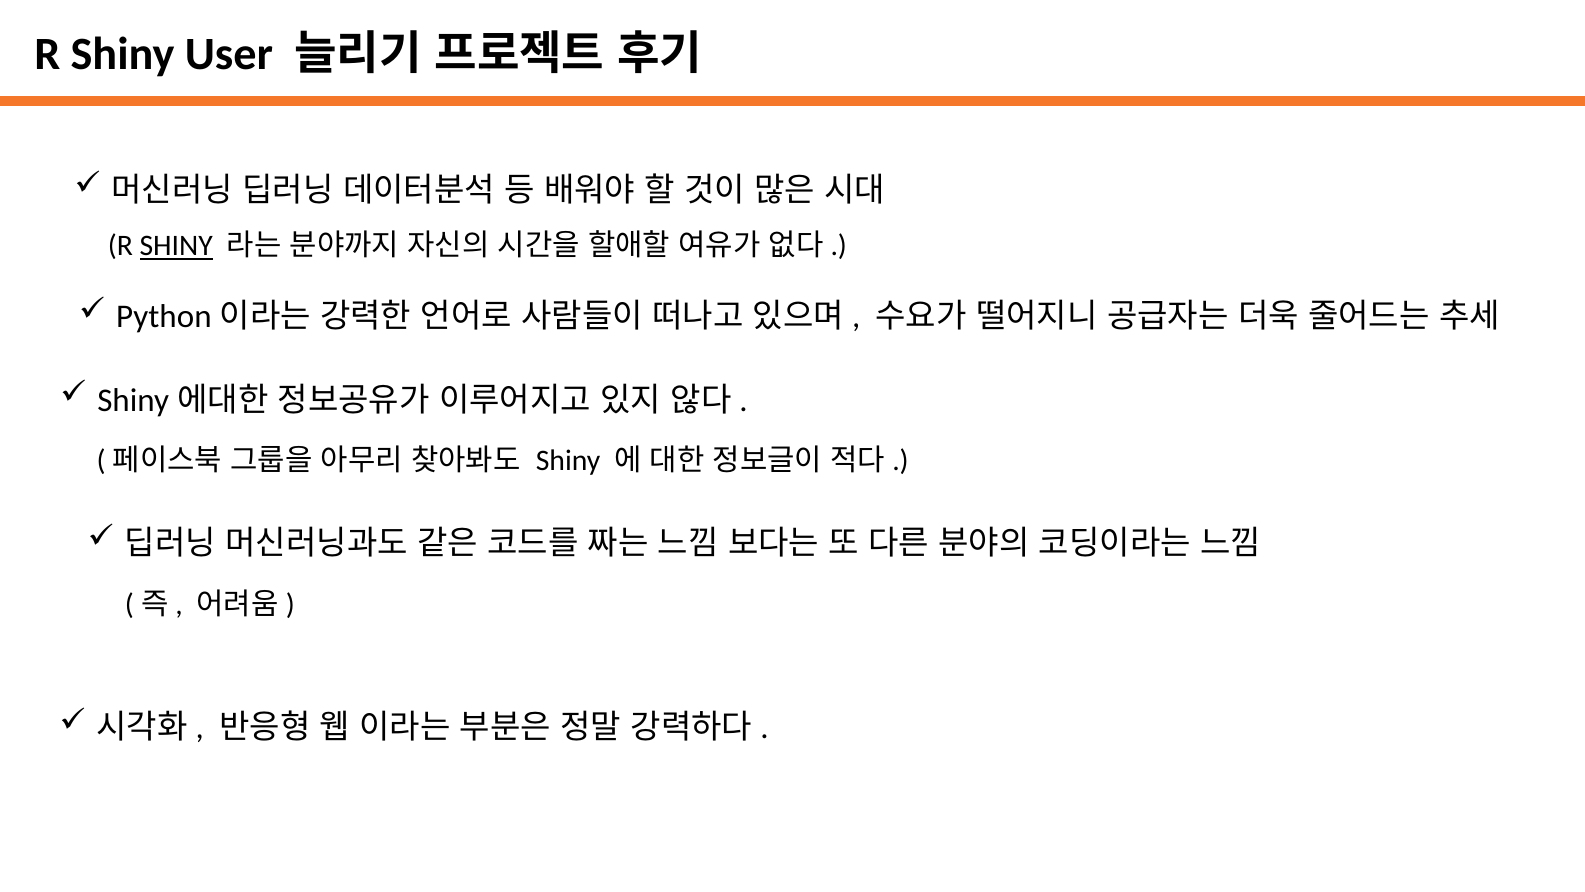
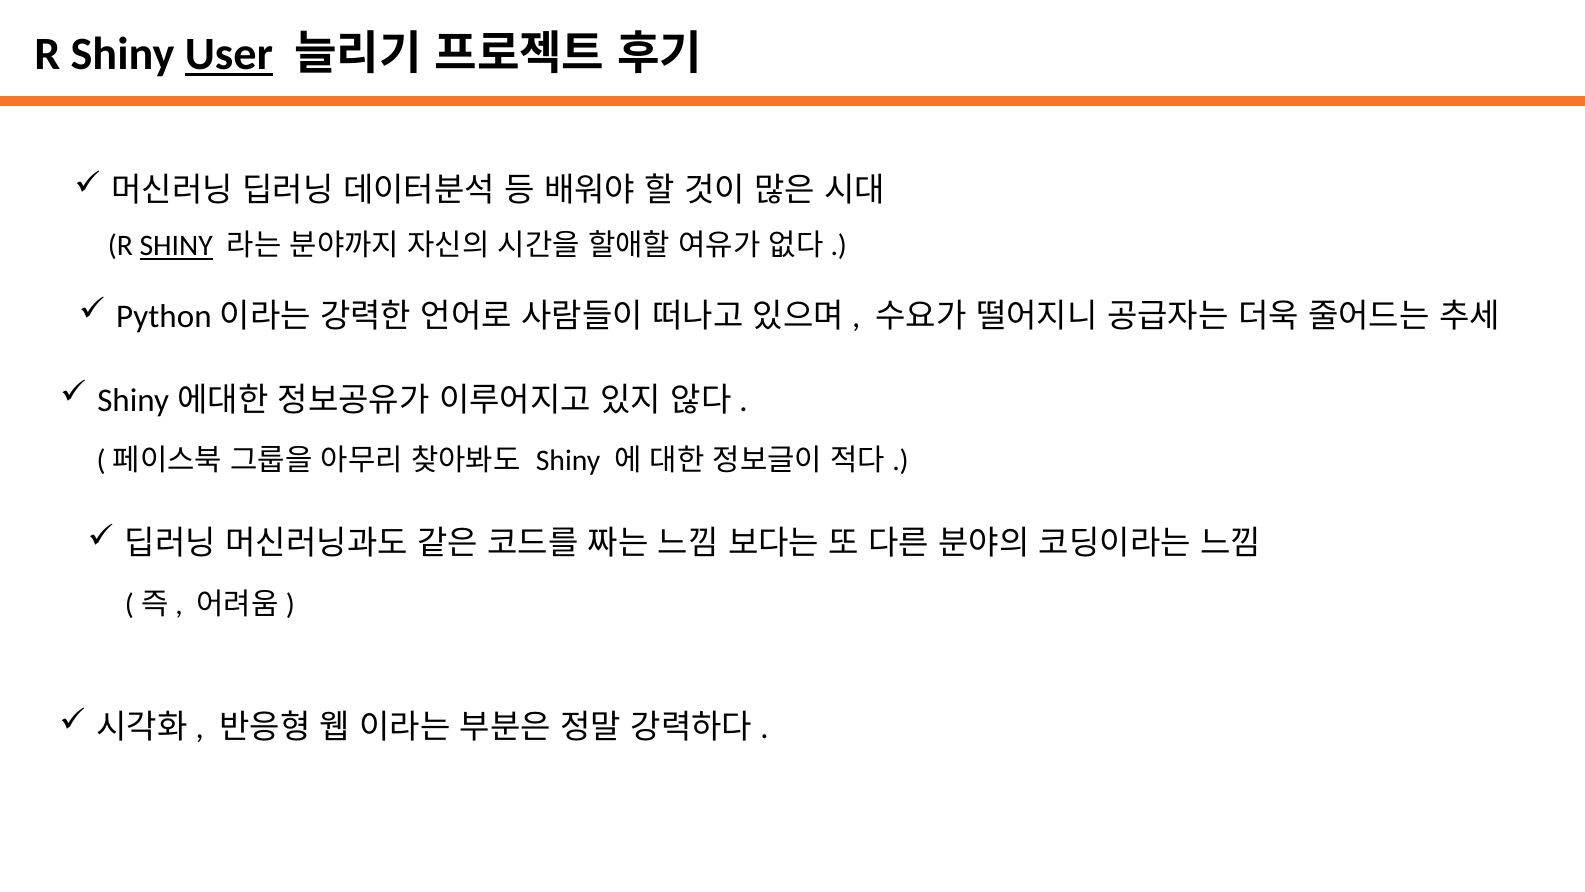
User underline: none -> present
